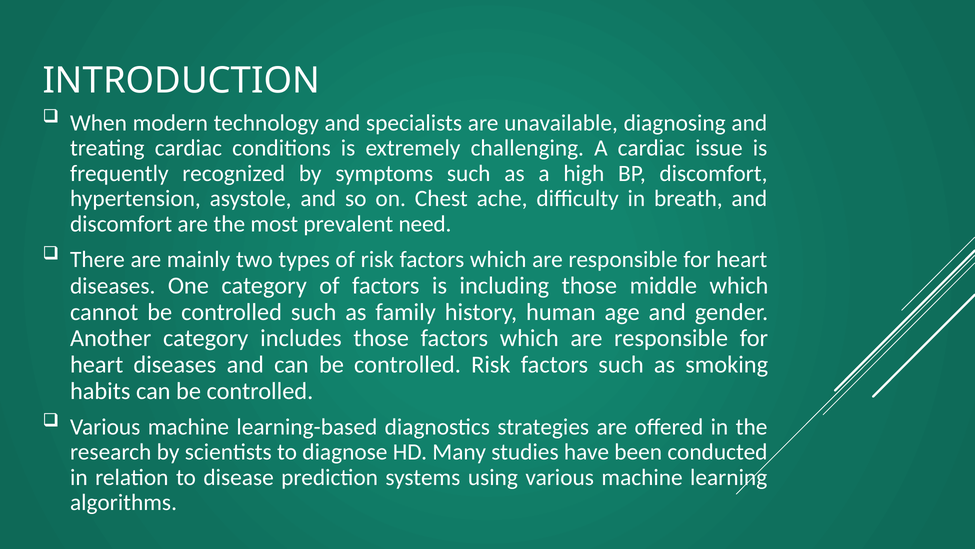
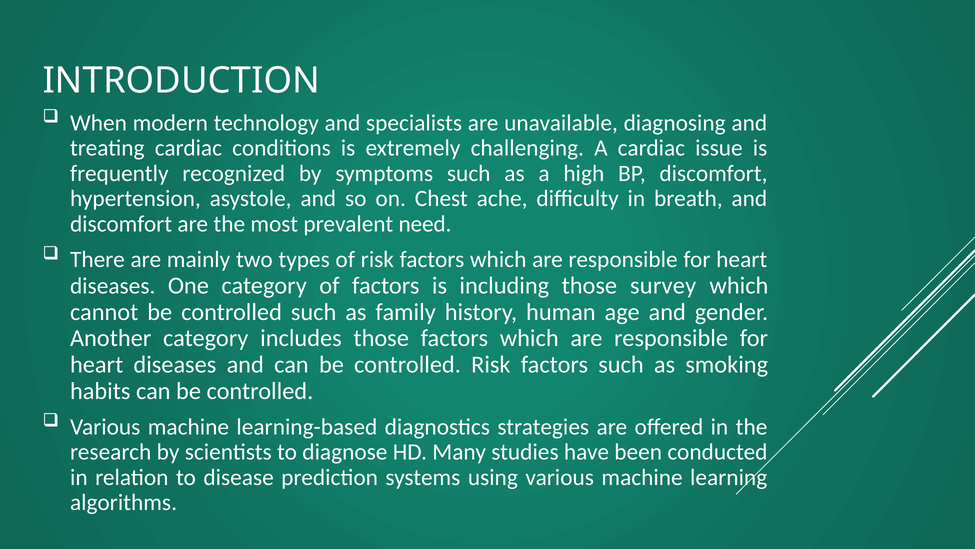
middle: middle -> survey
